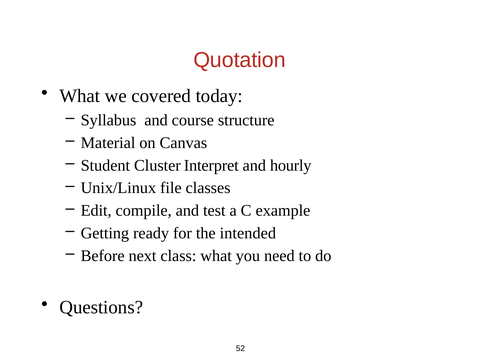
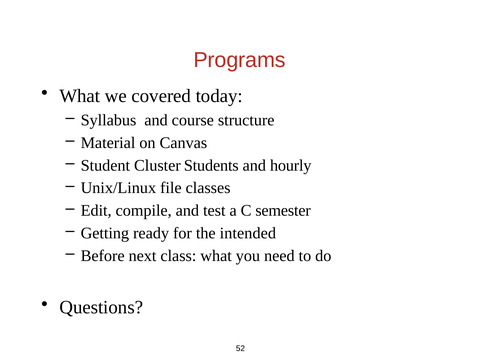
Quotation: Quotation -> Programs
Interpret: Interpret -> Students
example: example -> semester
